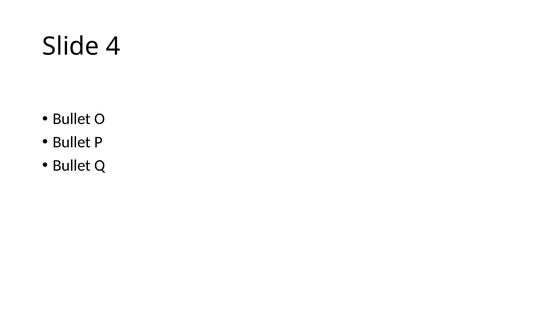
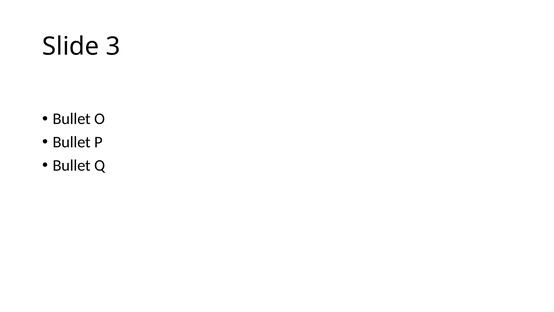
4: 4 -> 3
